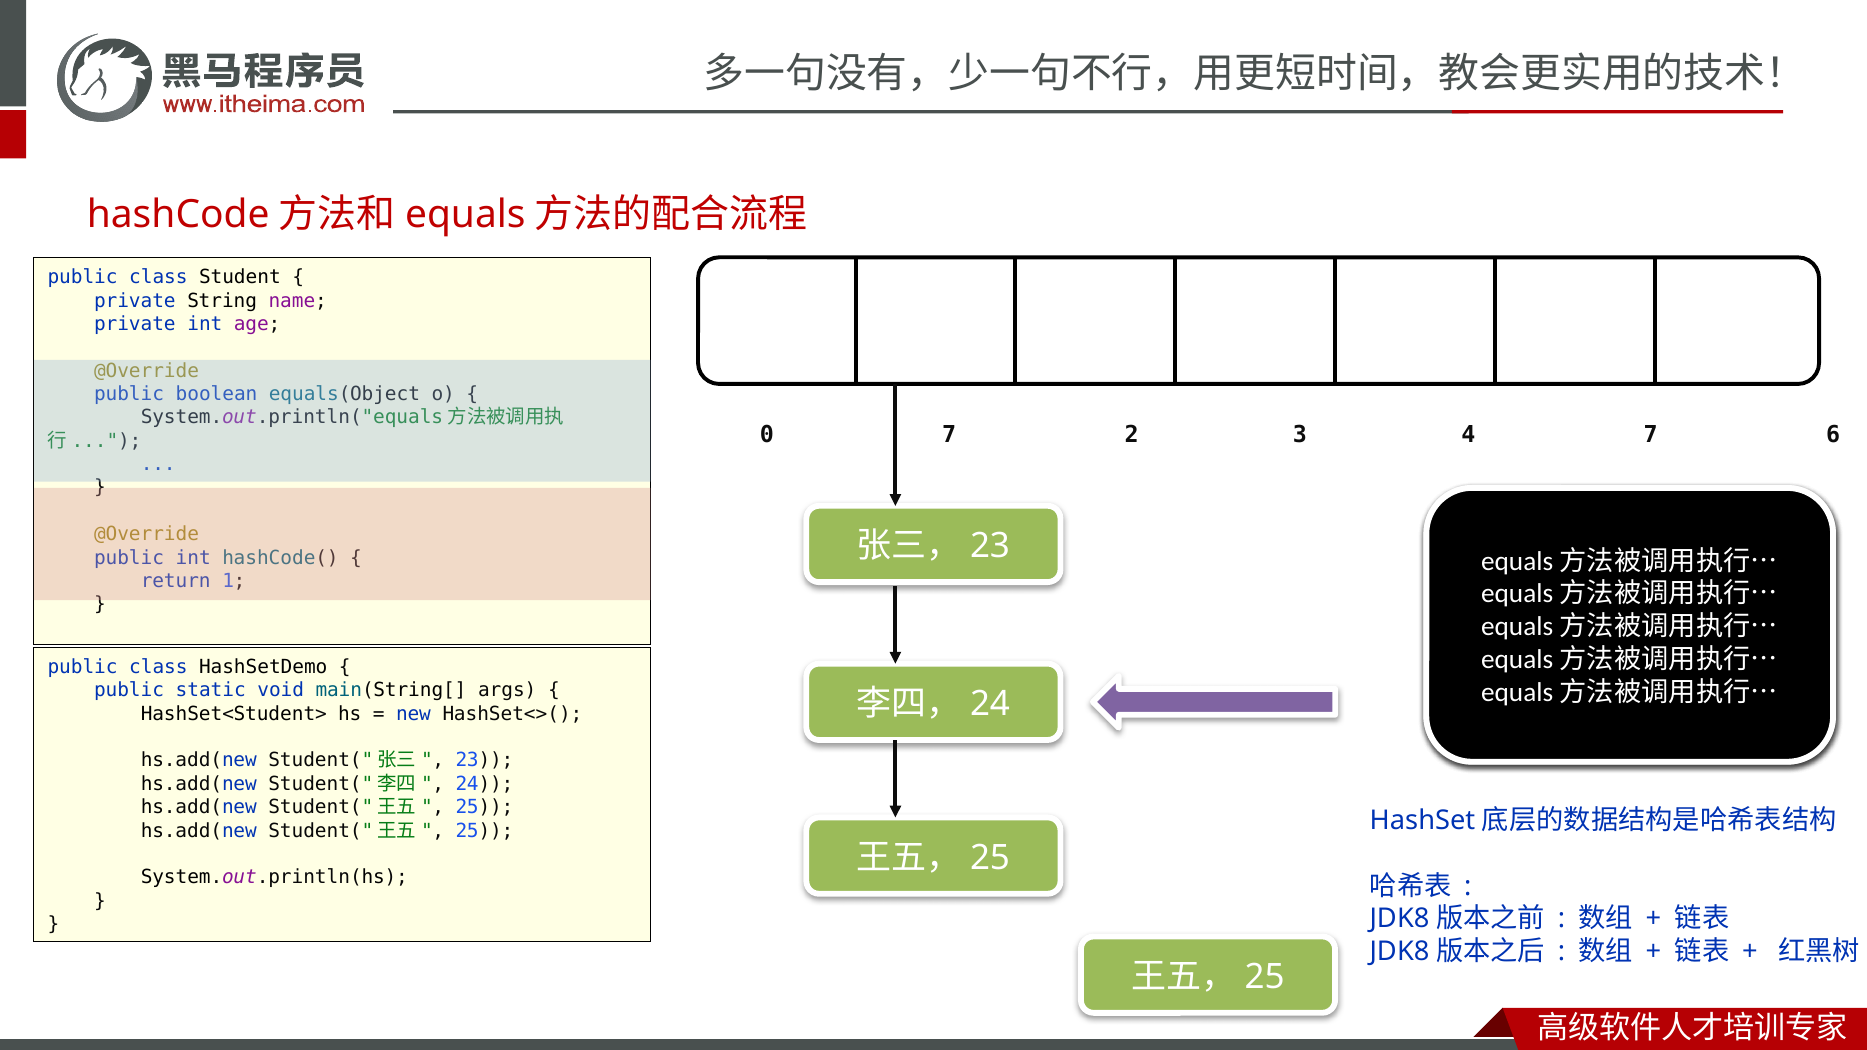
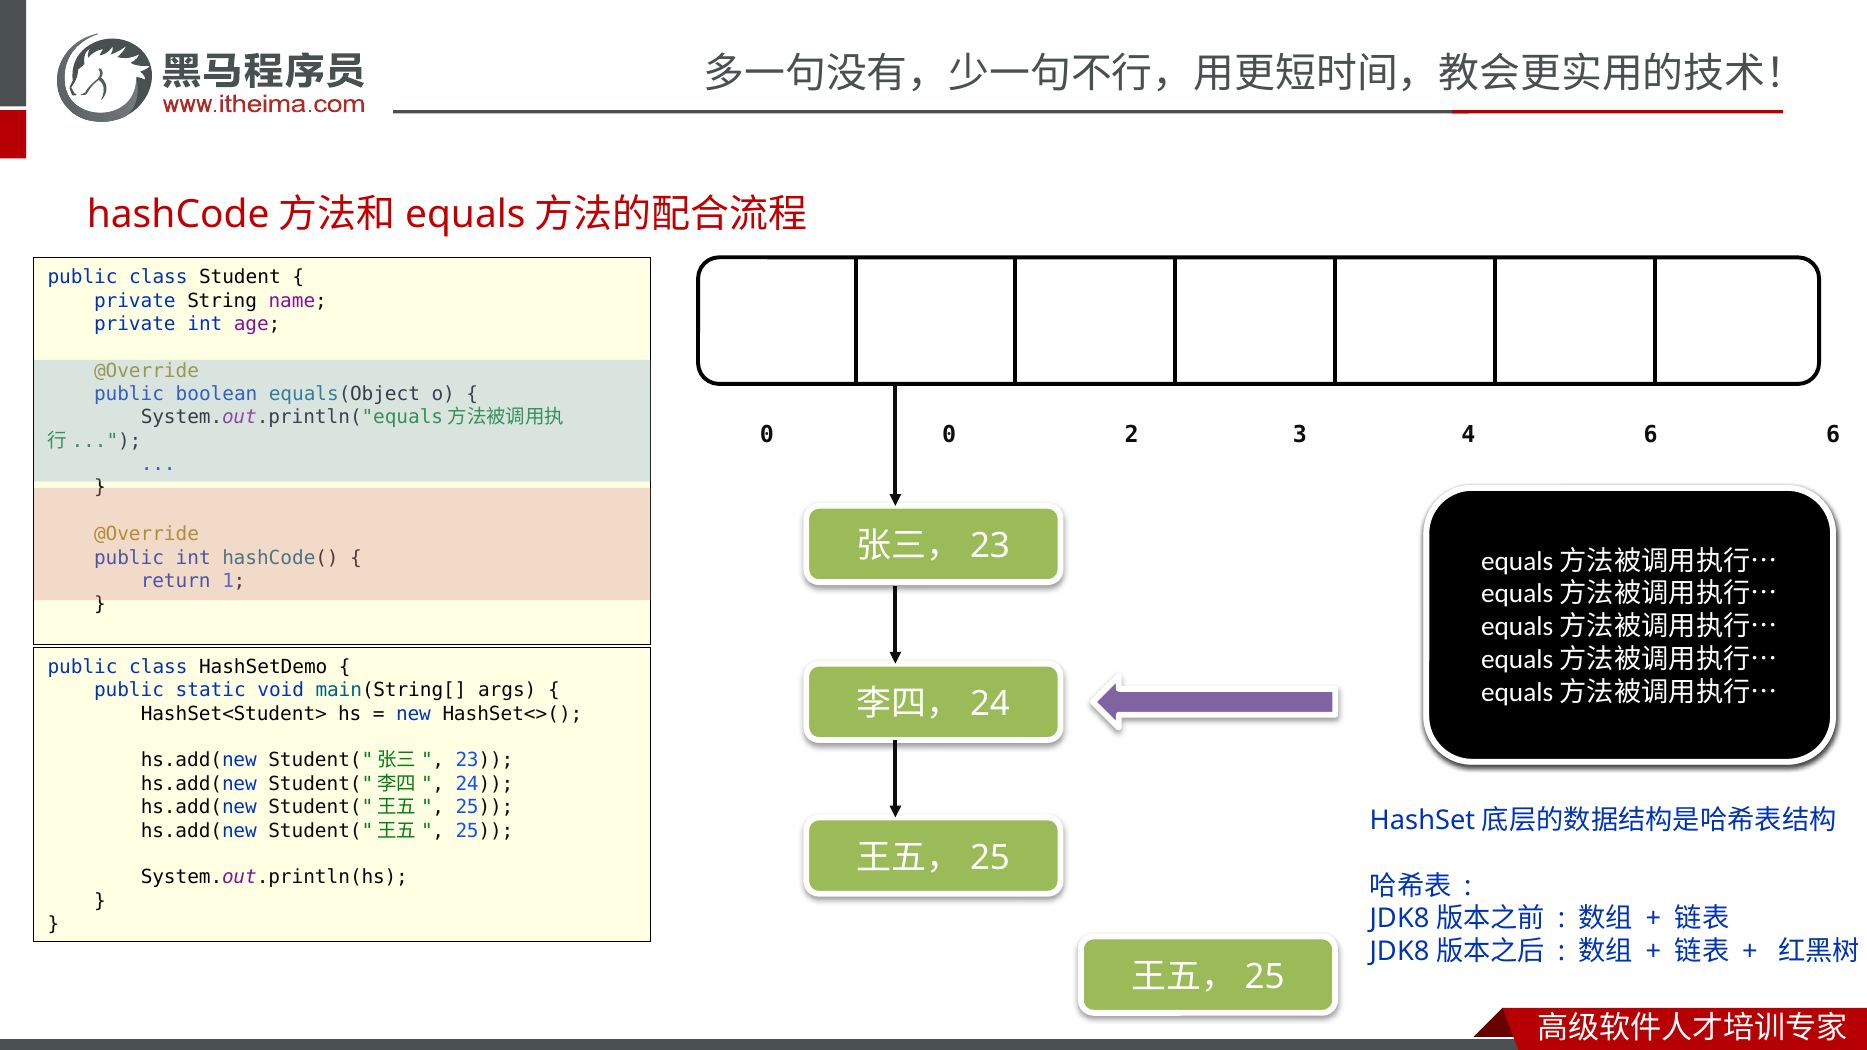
0 7: 7 -> 0
4 7: 7 -> 6
